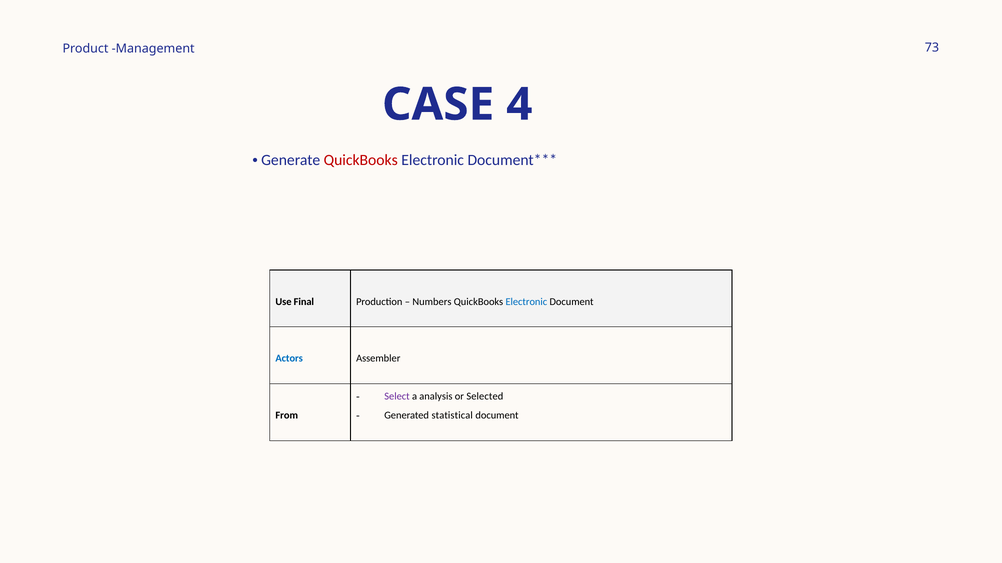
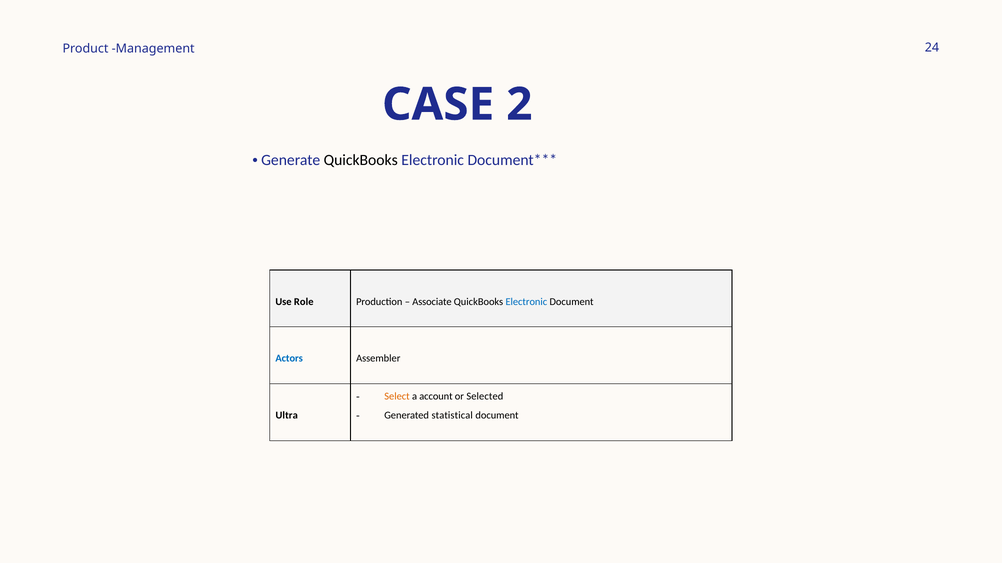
73: 73 -> 24
4: 4 -> 2
QuickBooks at (361, 160) colour: red -> black
Final: Final -> Role
Numbers: Numbers -> Associate
Select colour: purple -> orange
analysis: analysis -> account
From: From -> Ultra
